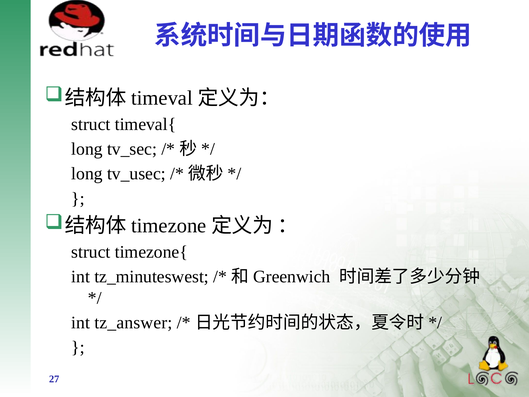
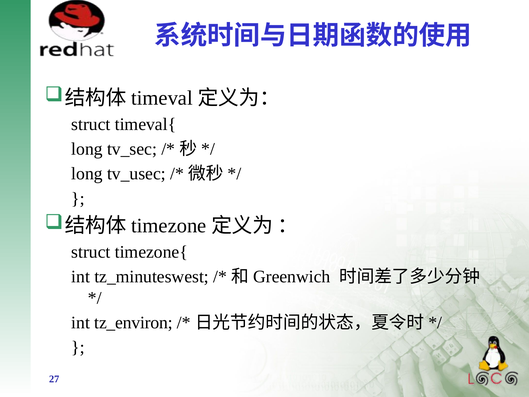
tz_answer: tz_answer -> tz_environ
